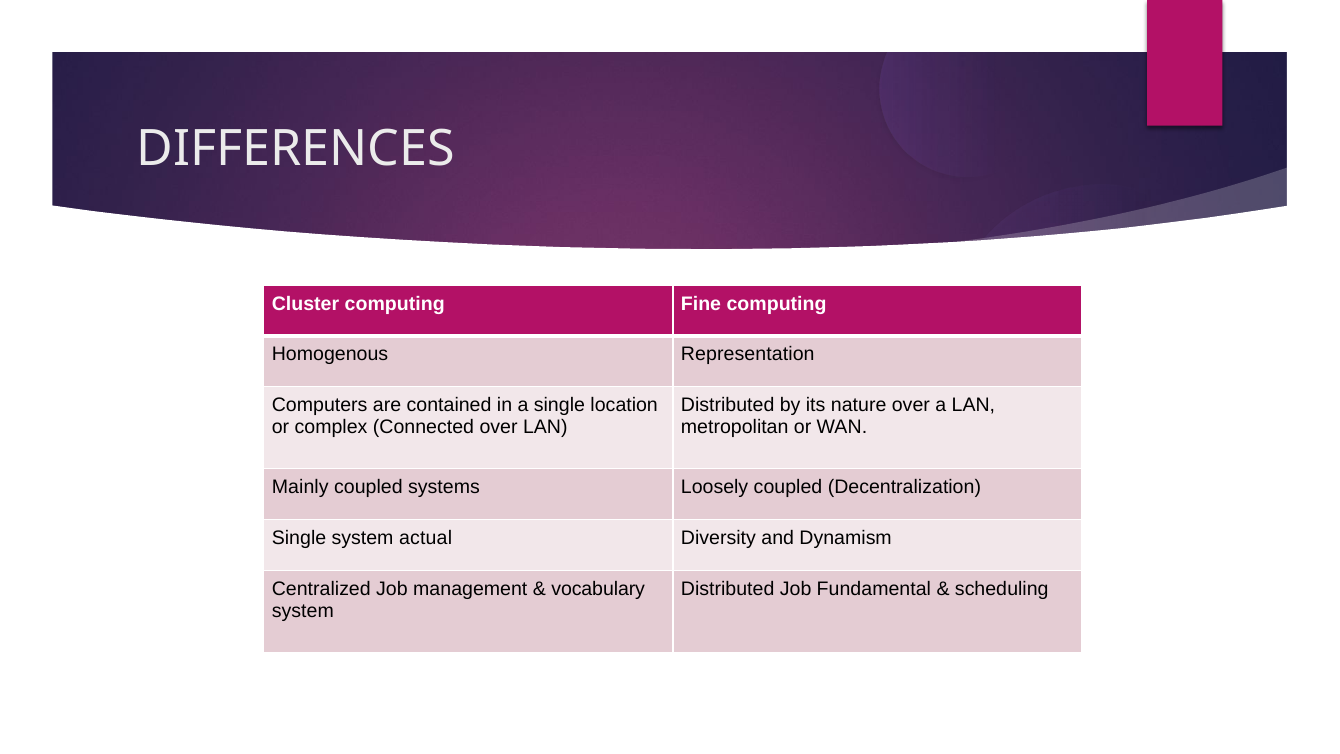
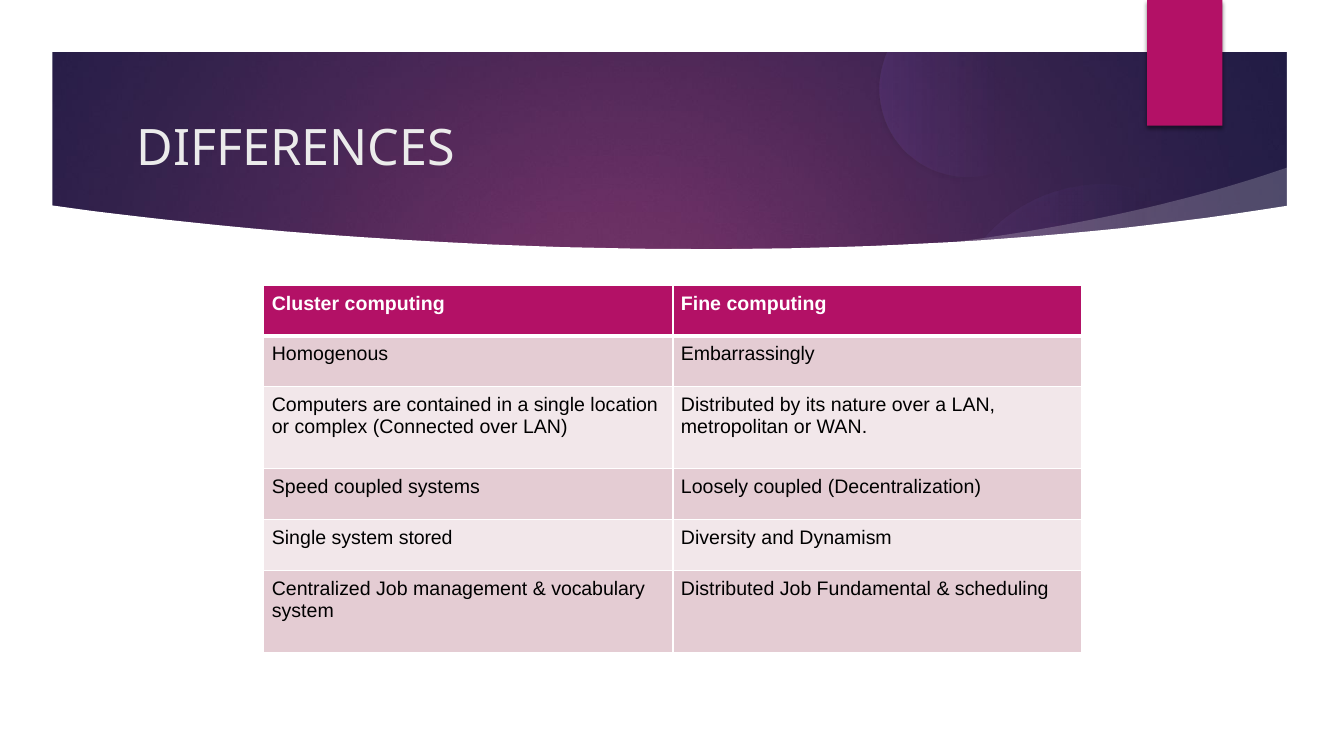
Representation: Representation -> Embarrassingly
Mainly: Mainly -> Speed
actual: actual -> stored
